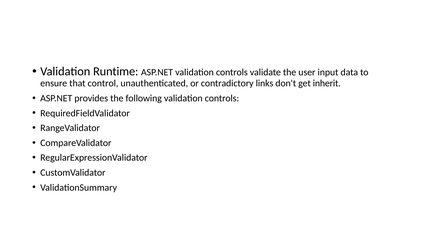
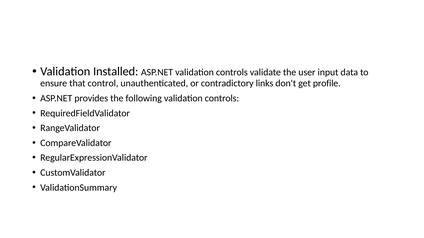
Runtime: Runtime -> Installed
inherit: inherit -> profile
